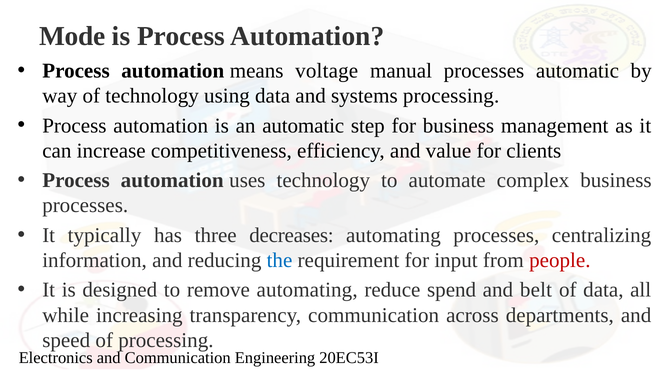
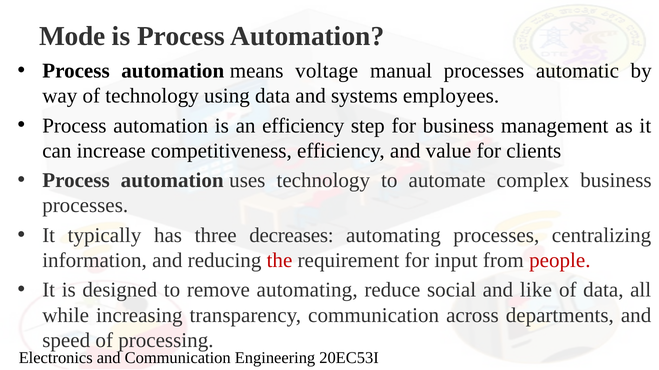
systems processing: processing -> employees
an automatic: automatic -> efficiency
the colour: blue -> red
spend: spend -> social
belt: belt -> like
